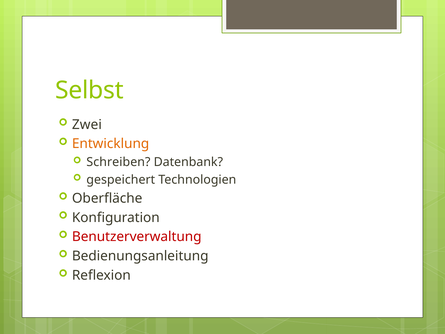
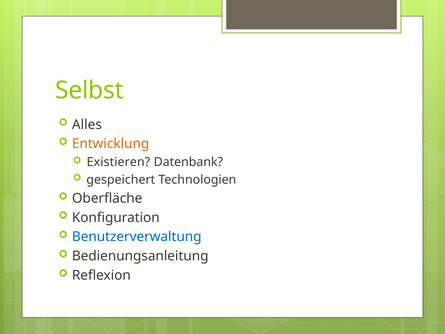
Zwei: Zwei -> Alles
Schreiben: Schreiben -> Existieren
Benutzerverwaltung colour: red -> blue
